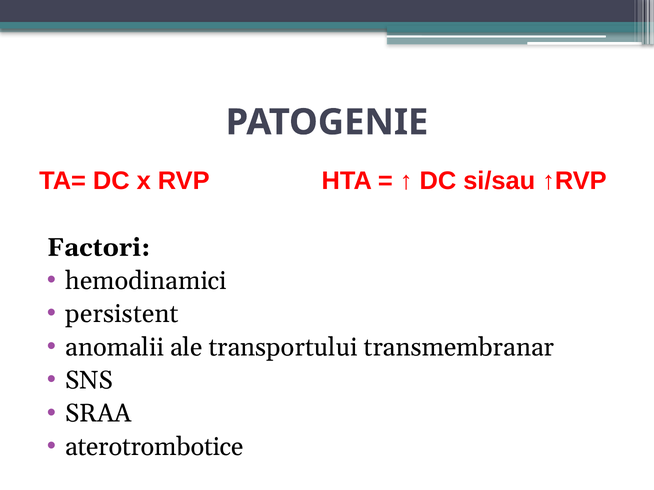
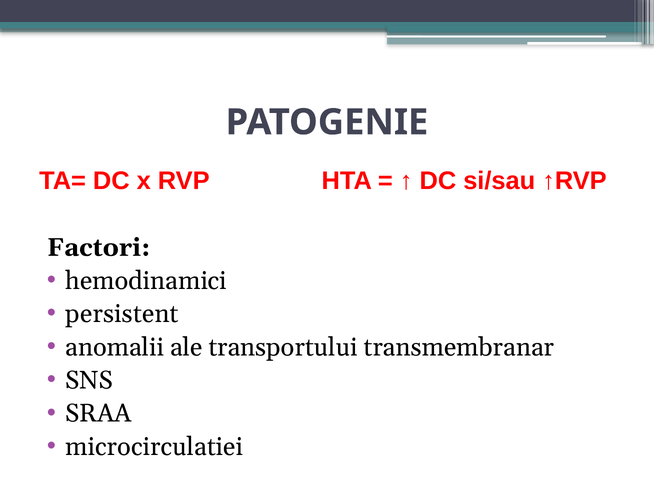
aterotrombotice: aterotrombotice -> microcirculatiei
